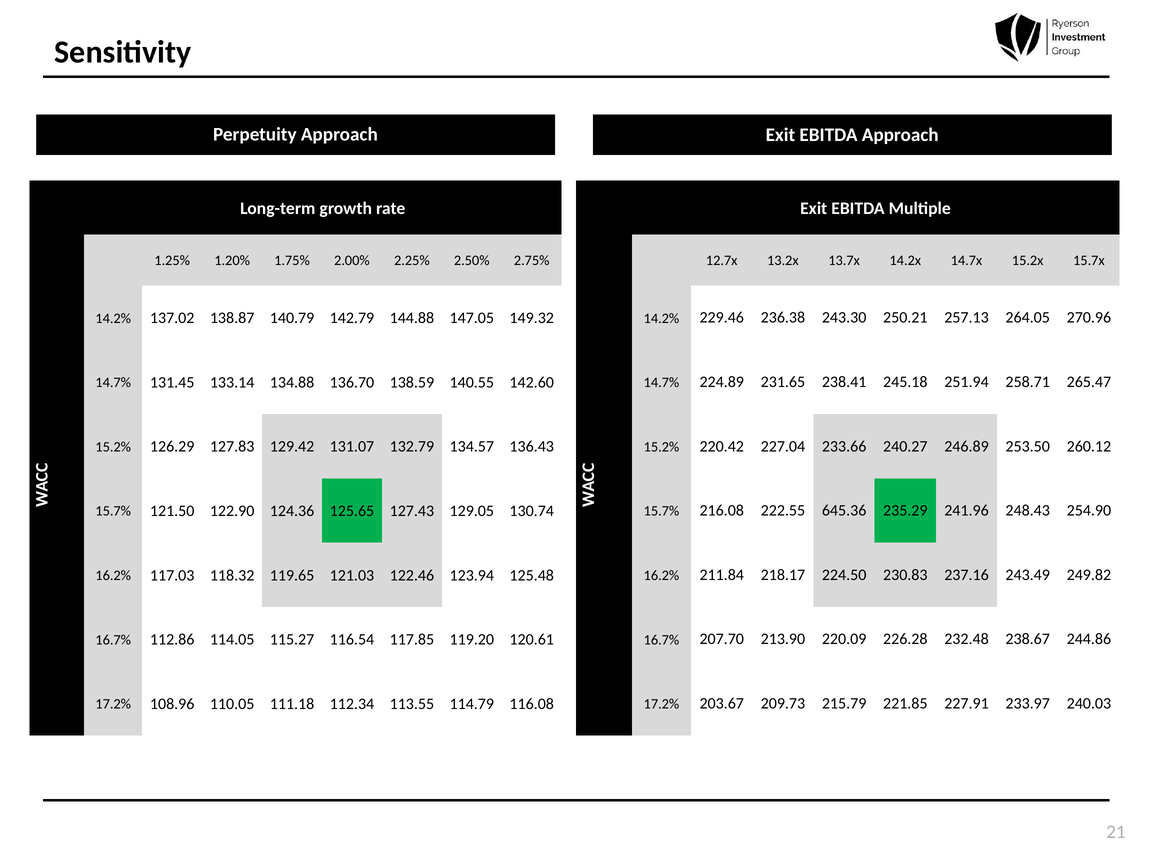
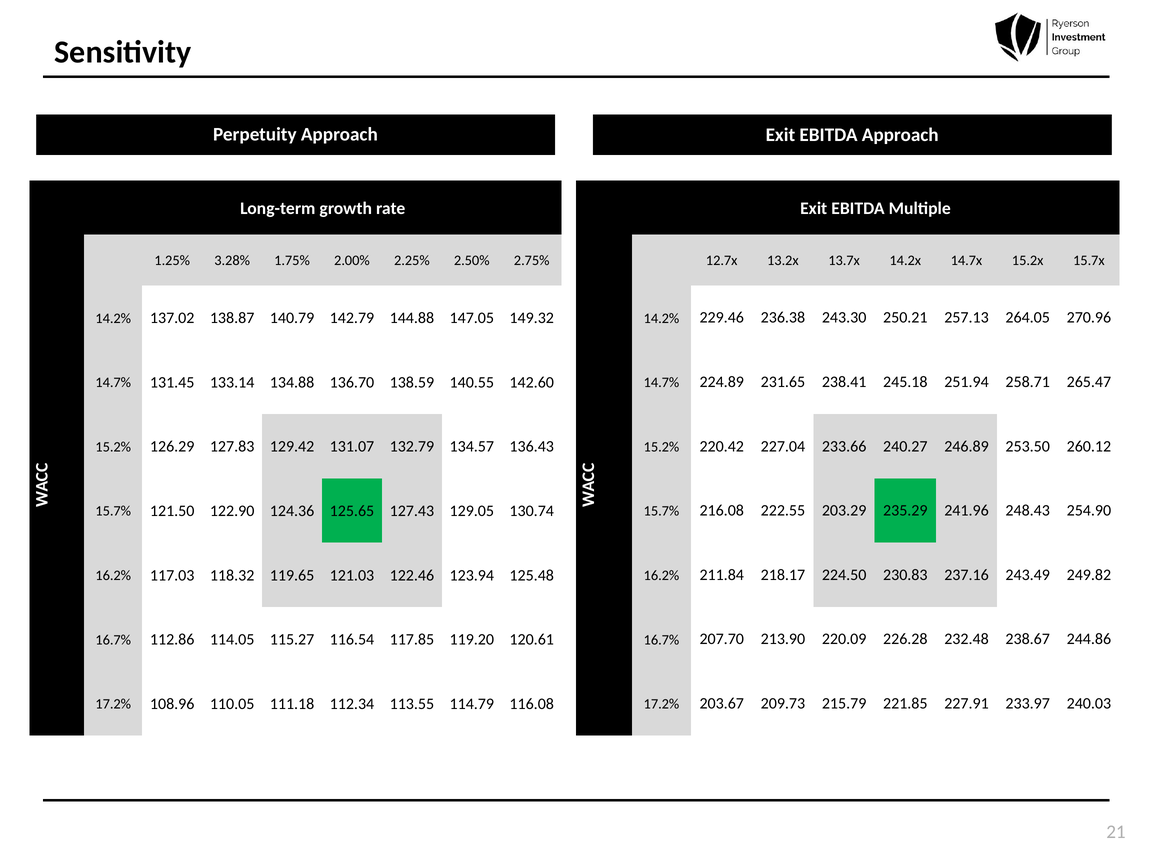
1.20%: 1.20% -> 3.28%
645.36: 645.36 -> 203.29
